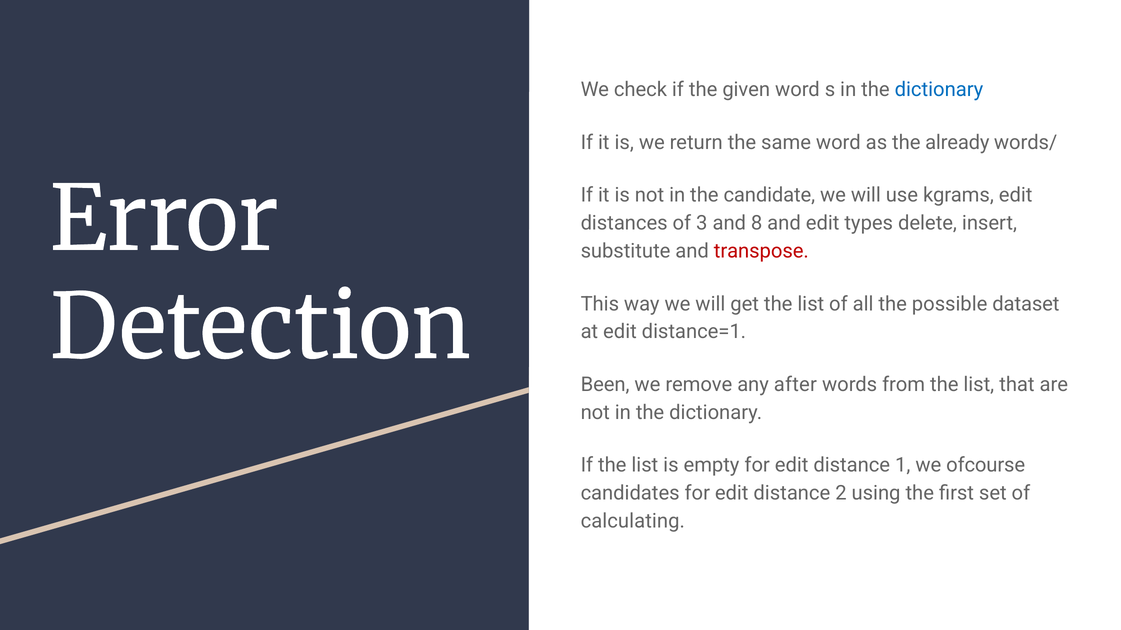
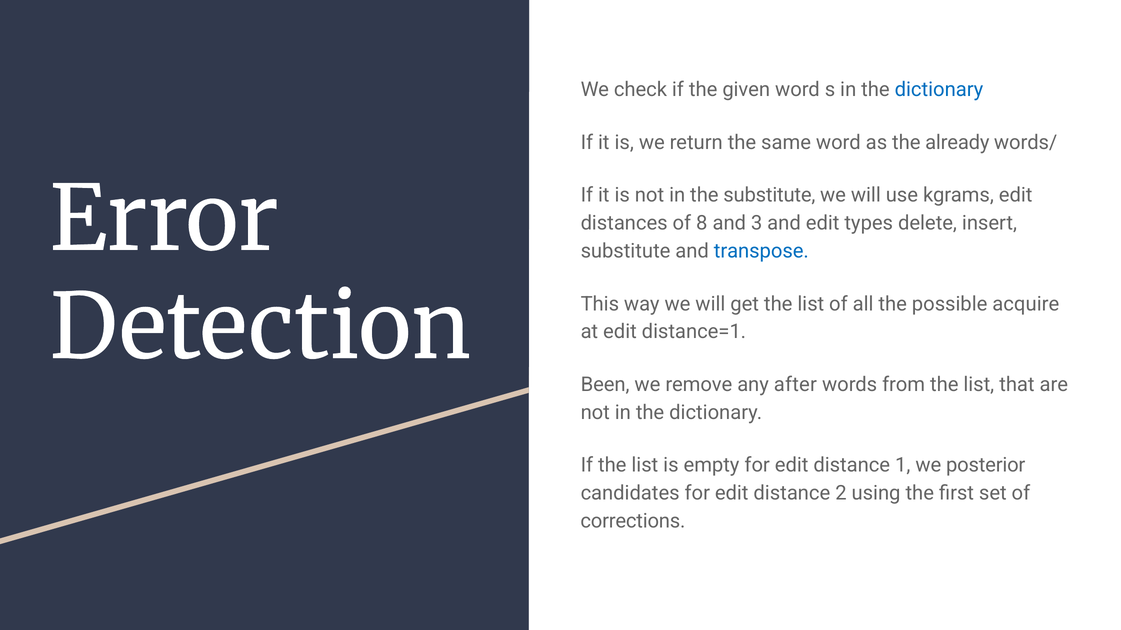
the candidate: candidate -> substitute
3: 3 -> 8
8: 8 -> 3
transpose colour: red -> blue
dataset: dataset -> acquire
ofcourse: ofcourse -> posterior
calculating: calculating -> corrections
